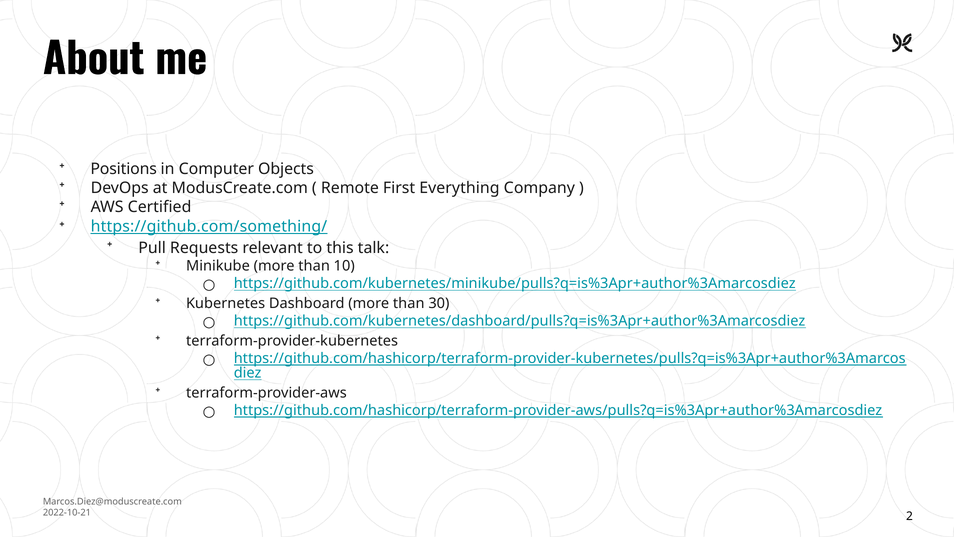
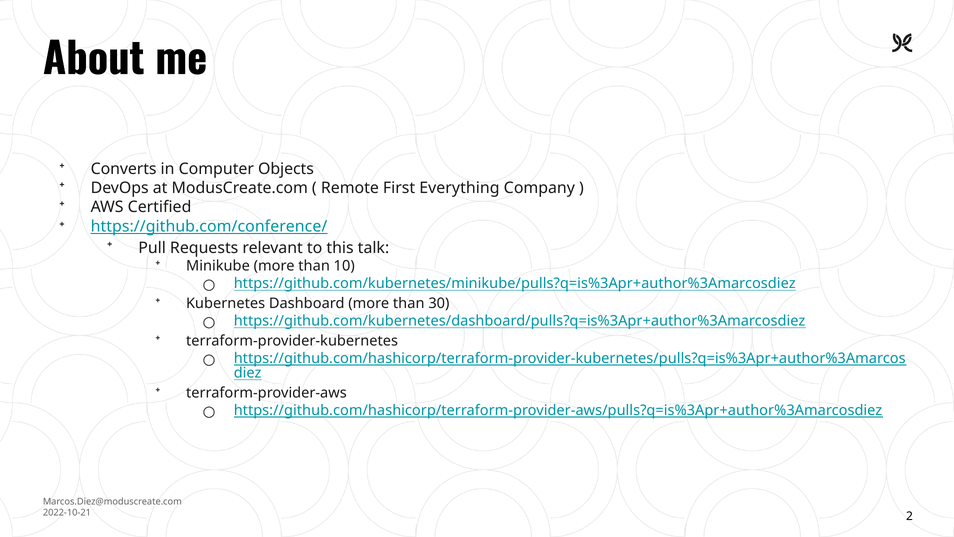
Positions: Positions -> Converts
https://github.com/something/: https://github.com/something/ -> https://github.com/conference/
